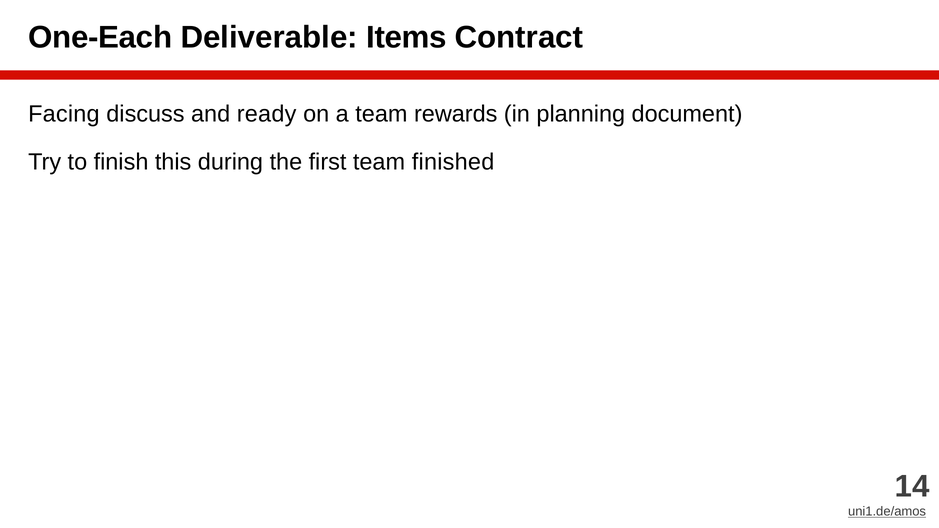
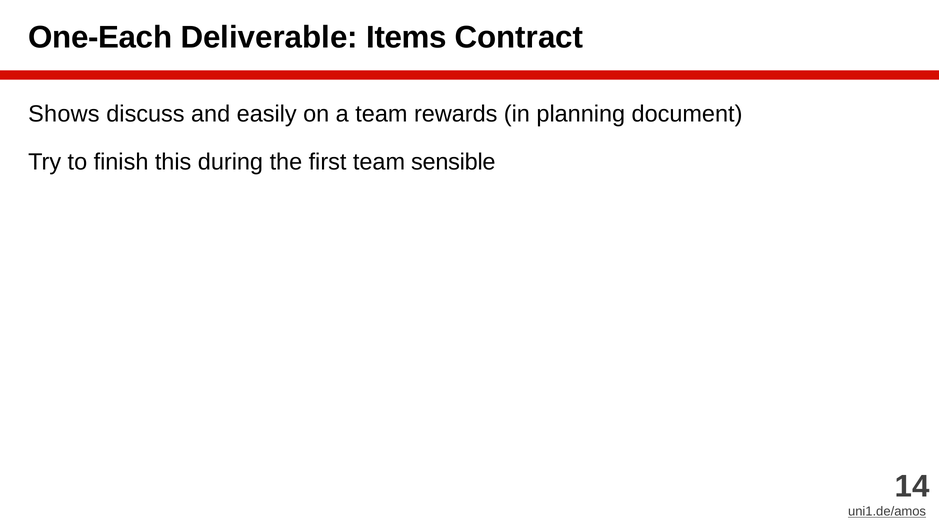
Facing: Facing -> Shows
ready: ready -> easily
finished: finished -> sensible
